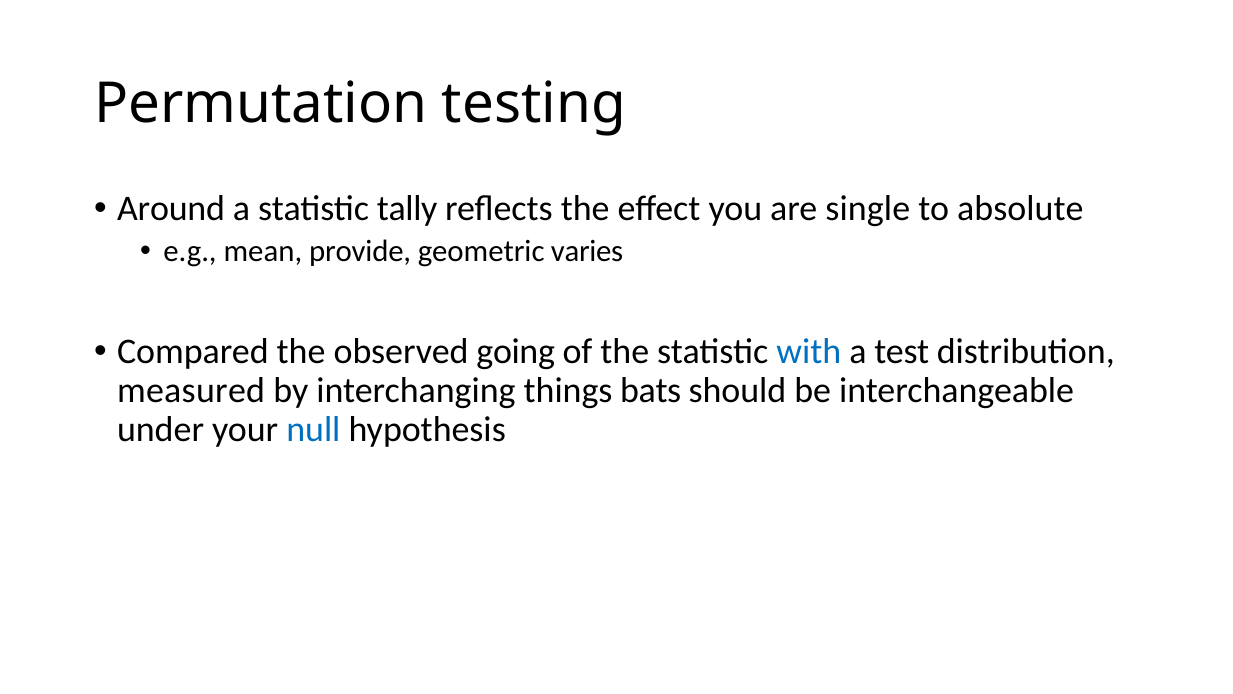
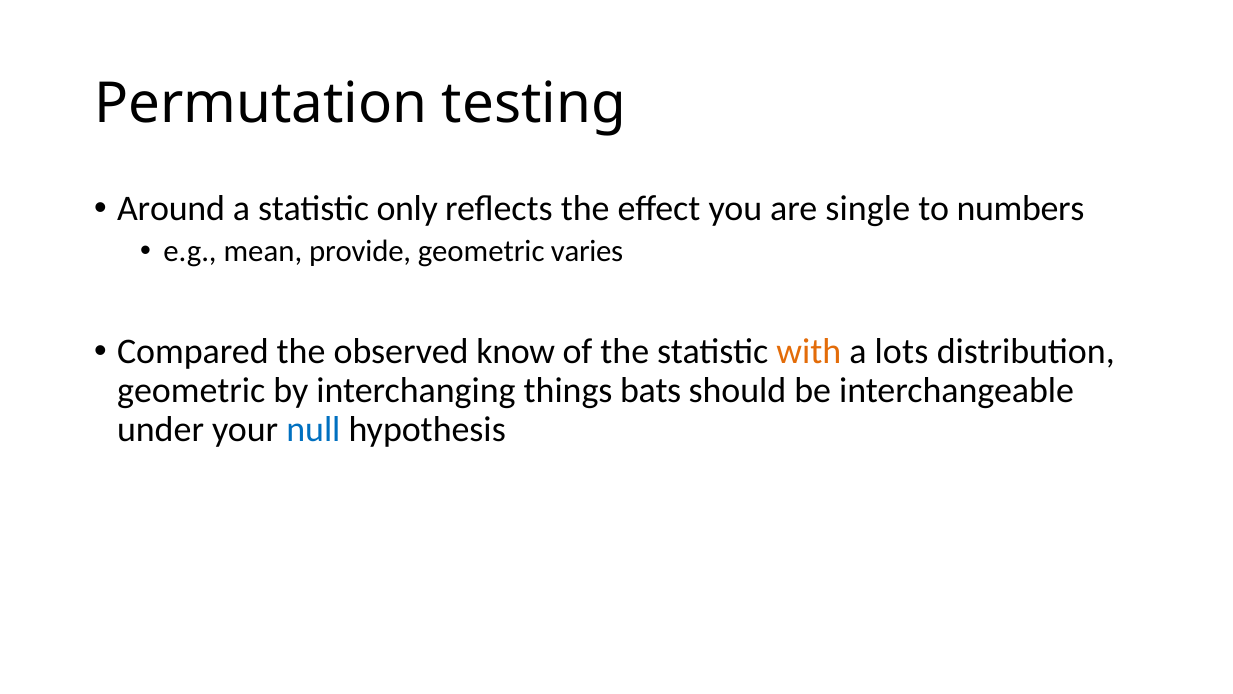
tally: tally -> only
absolute: absolute -> numbers
going: going -> know
with colour: blue -> orange
test: test -> lots
measured at (191, 390): measured -> geometric
